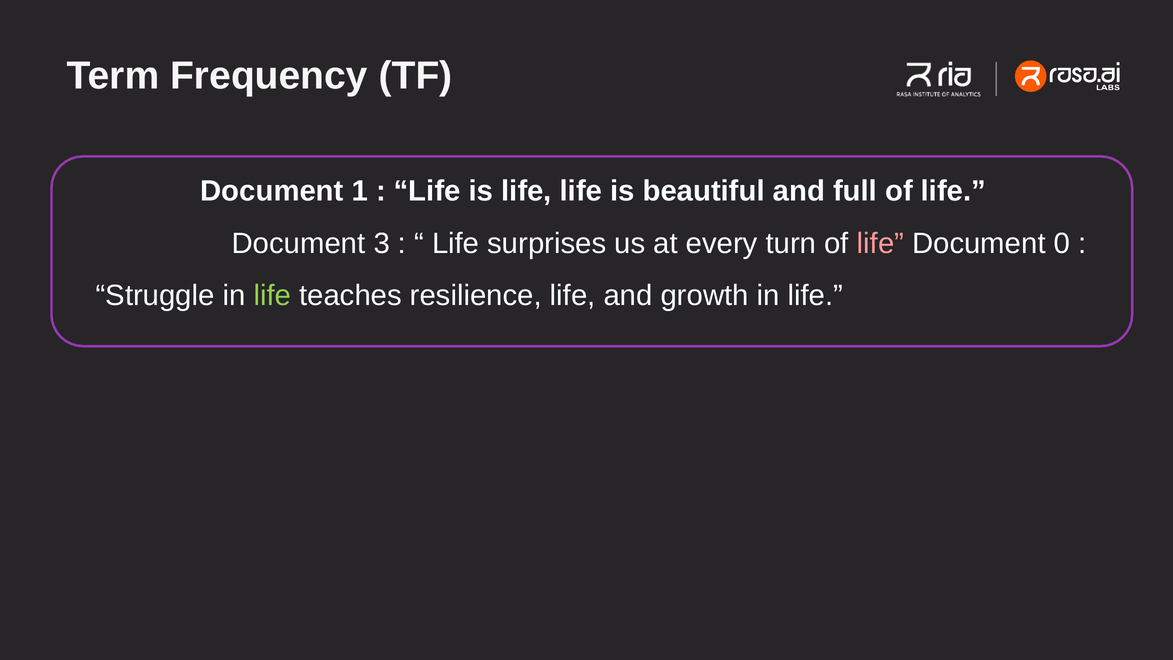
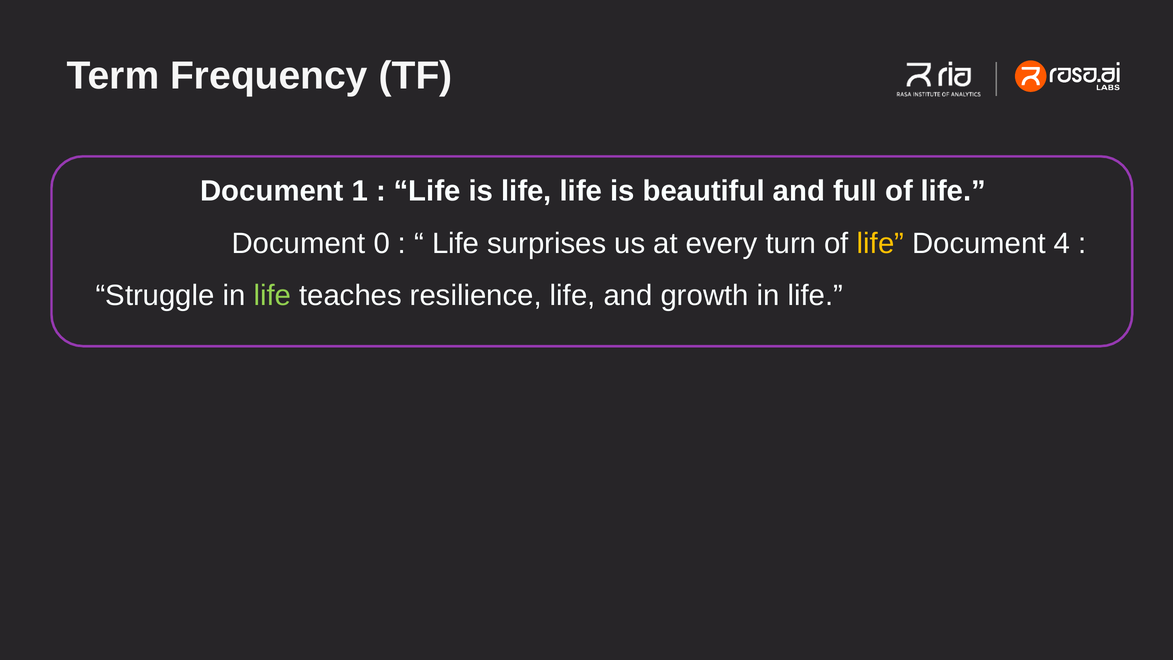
3: 3 -> 0
life at (880, 243) colour: pink -> yellow
0: 0 -> 4
